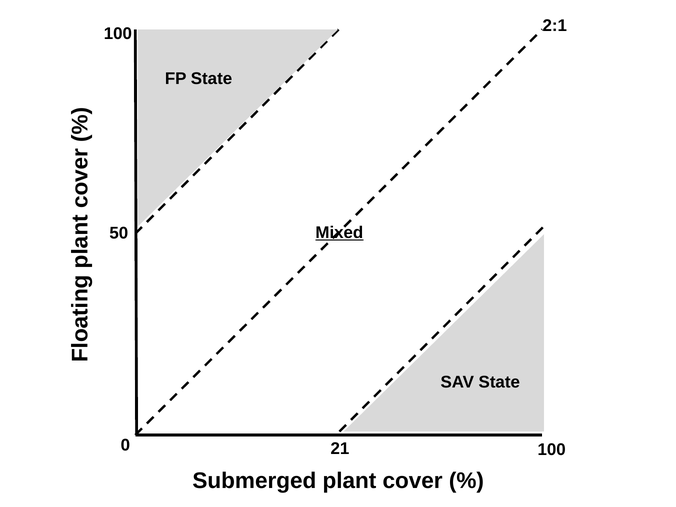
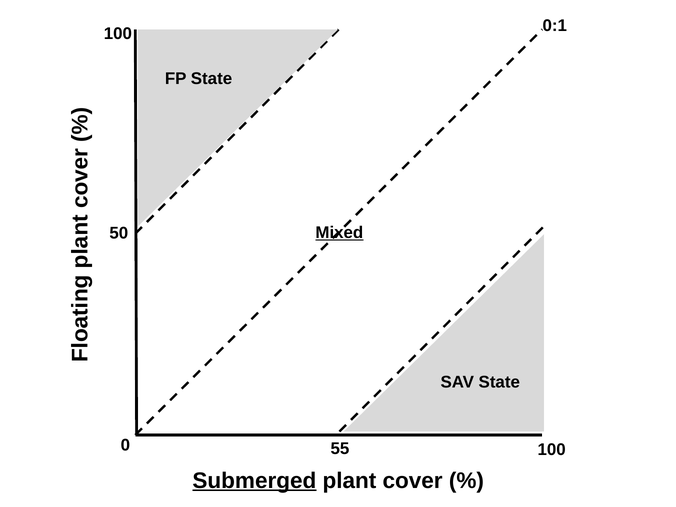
2:1: 2:1 -> 0:1
21: 21 -> 55
Submerged underline: none -> present
